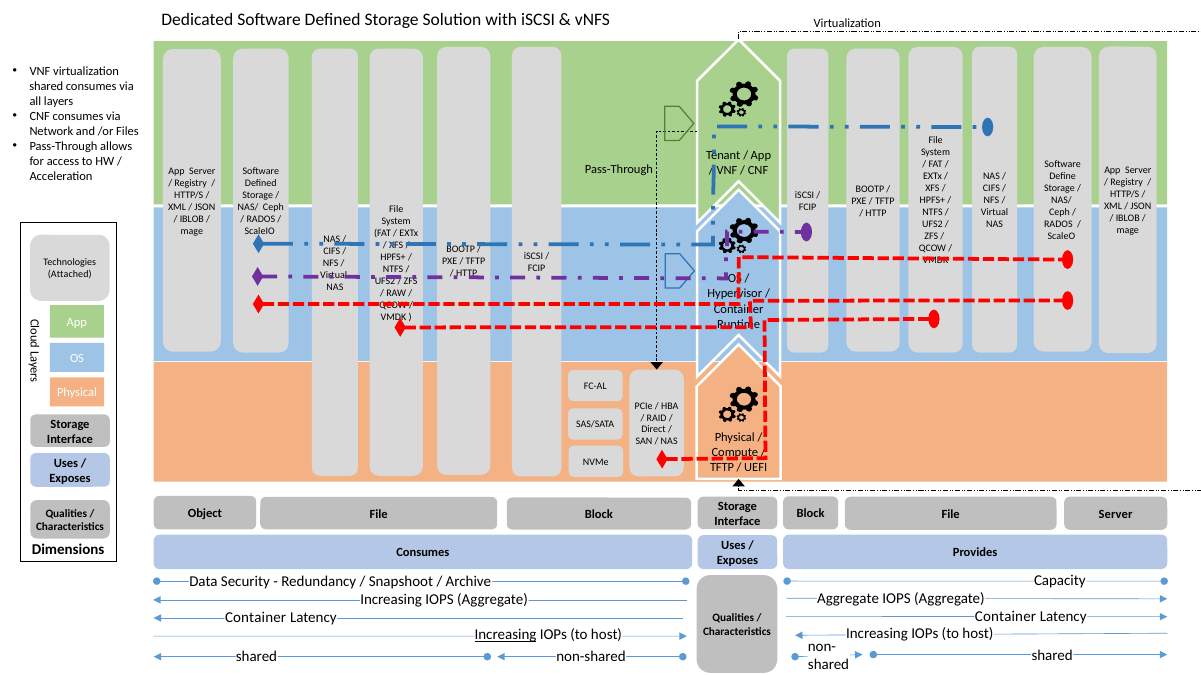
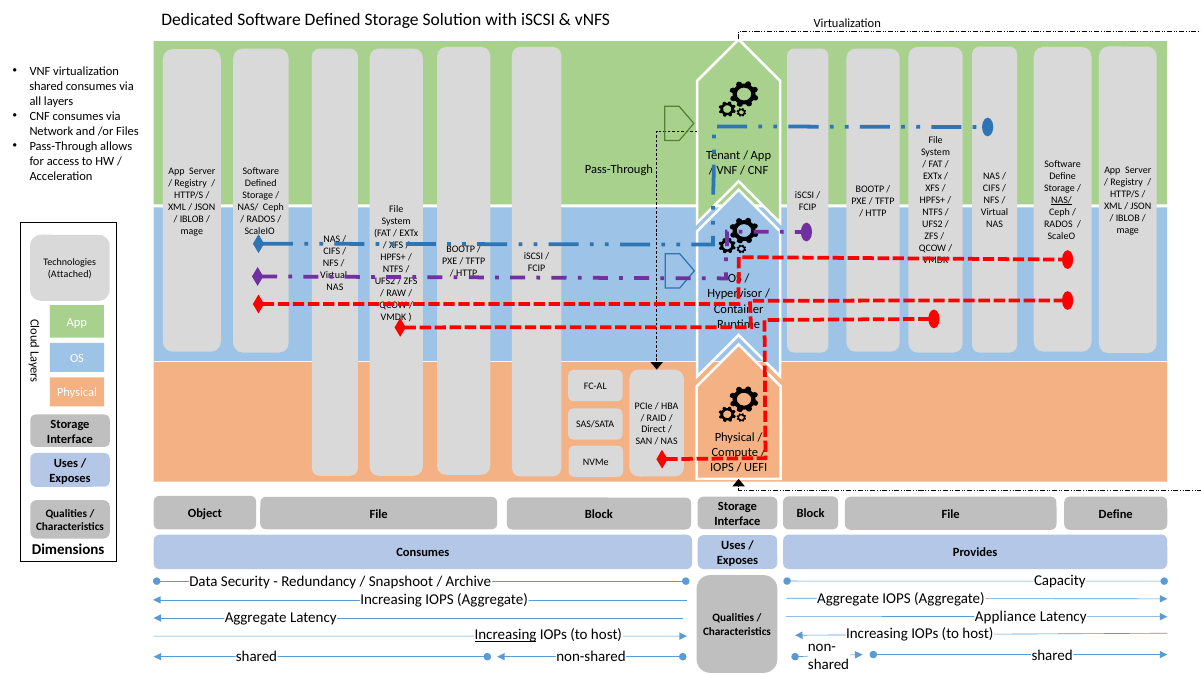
NAS/ at (1061, 200) underline: none -> present
TFTP at (722, 468): TFTP -> IOPS
File Server: Server -> Define
Container at (1006, 617): Container -> Appliance
Container at (256, 618): Container -> Aggregate
